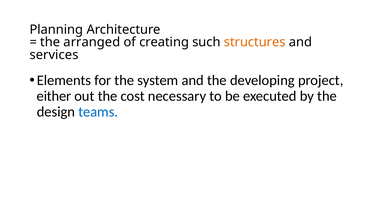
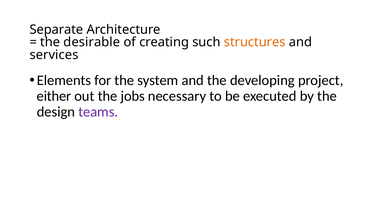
Planning: Planning -> Separate
arranged: arranged -> desirable
cost: cost -> jobs
teams colour: blue -> purple
